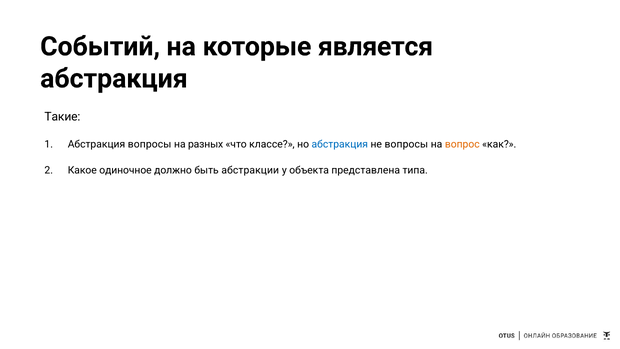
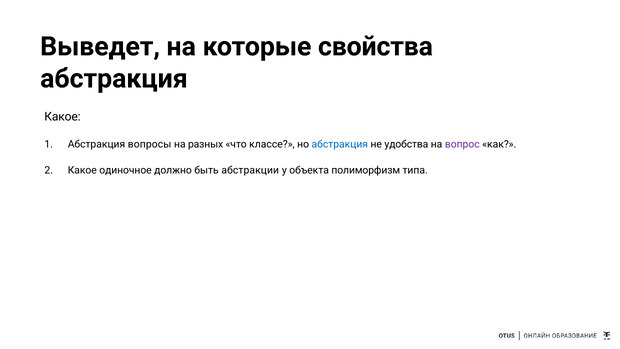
Событий: Событий -> Выведет
является: является -> свойства
Такие at (62, 117): Такие -> Какое
не вопросы: вопросы -> удобства
вопрос colour: orange -> purple
представлена: представлена -> полиморфизм
